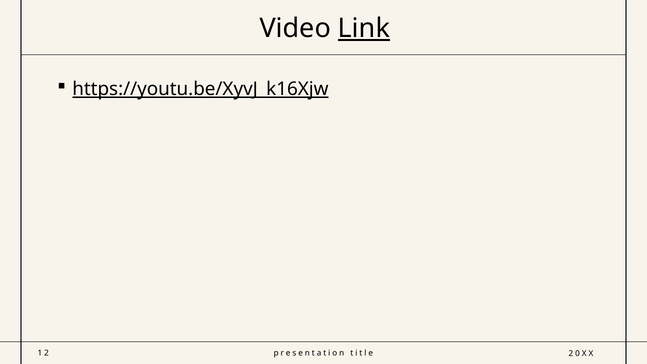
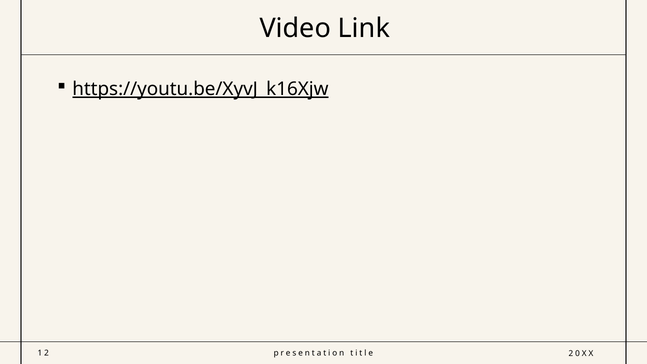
Link underline: present -> none
